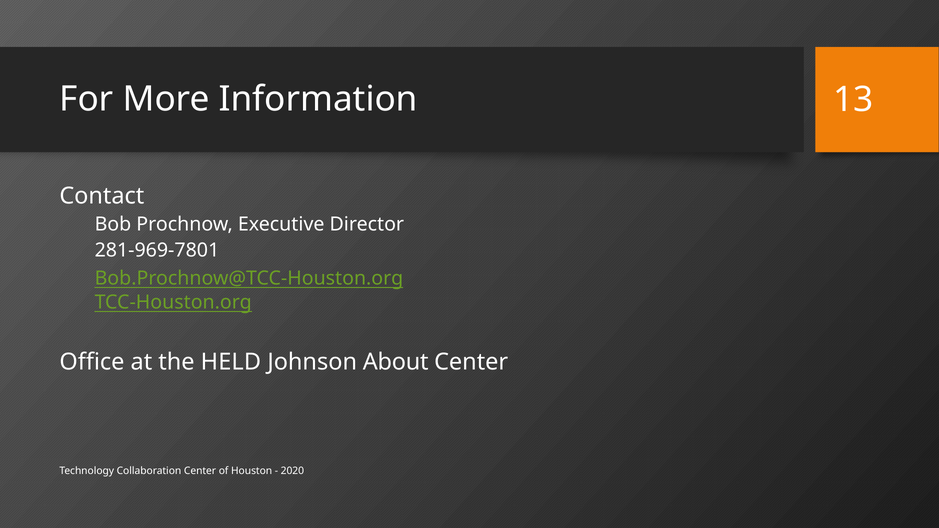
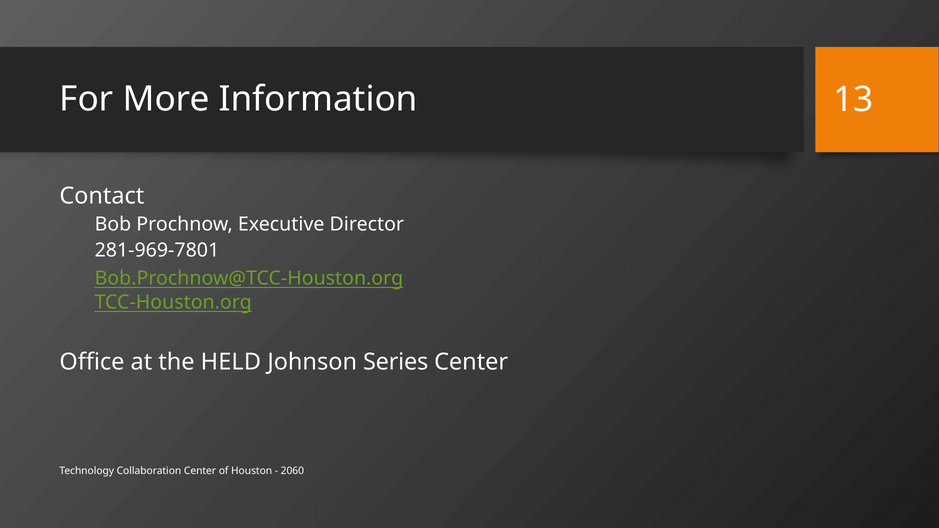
About: About -> Series
2020: 2020 -> 2060
